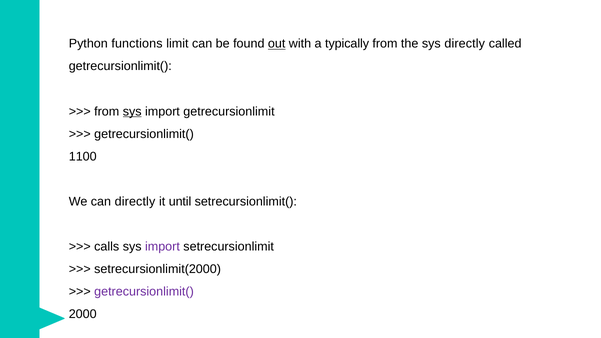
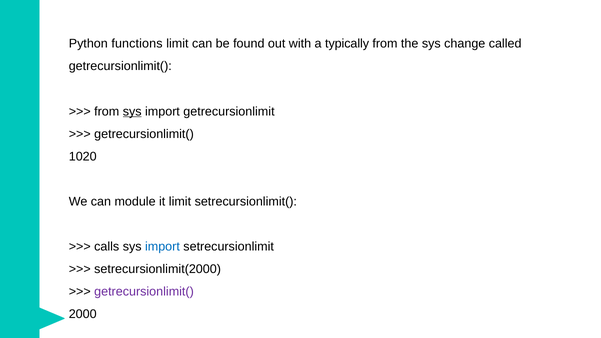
out underline: present -> none
sys directly: directly -> change
1100: 1100 -> 1020
can directly: directly -> module
it until: until -> limit
import at (162, 247) colour: purple -> blue
